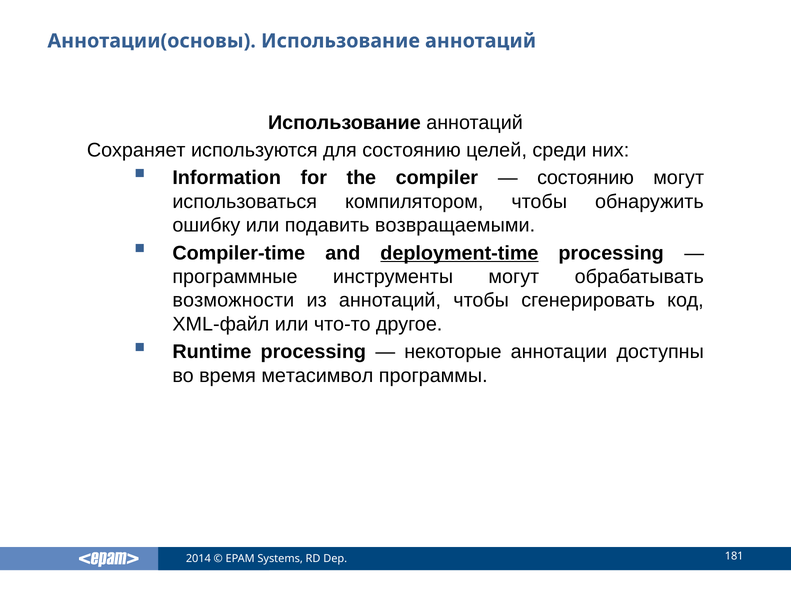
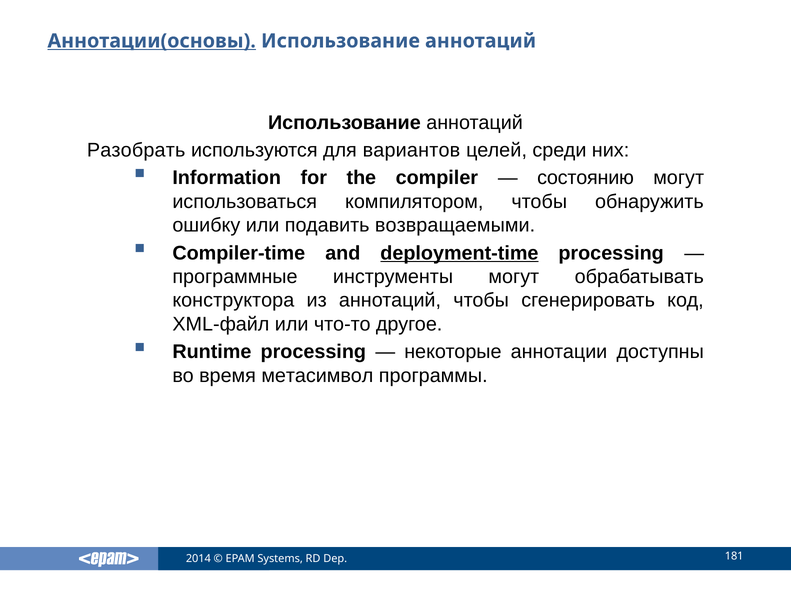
Аннотации(основы underline: none -> present
Сохраняет: Сохраняет -> Разобрать
для состоянию: состоянию -> вариантов
возможности: возможности -> конструктора
